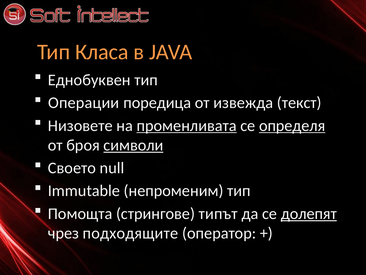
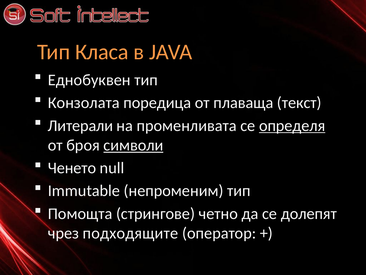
Операции: Операции -> Конзолата
извежда: извежда -> плаваща
Низовете: Низовете -> Литерали
променливата underline: present -> none
Своето: Своето -> Ченето
типът: типът -> четно
долепят underline: present -> none
